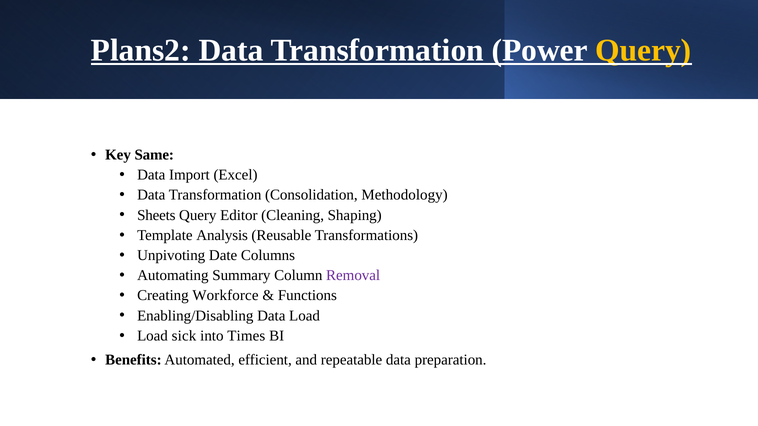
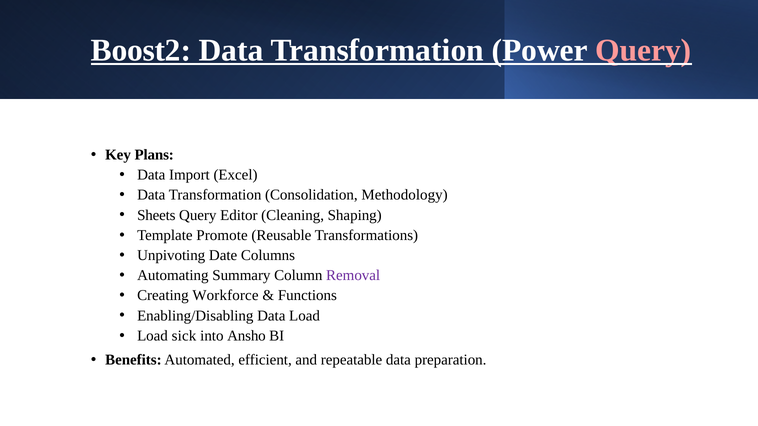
Plans2: Plans2 -> Boost2
Query at (643, 50) colour: yellow -> pink
Same: Same -> Plans
Analysis: Analysis -> Promote
Times: Times -> Ansho
